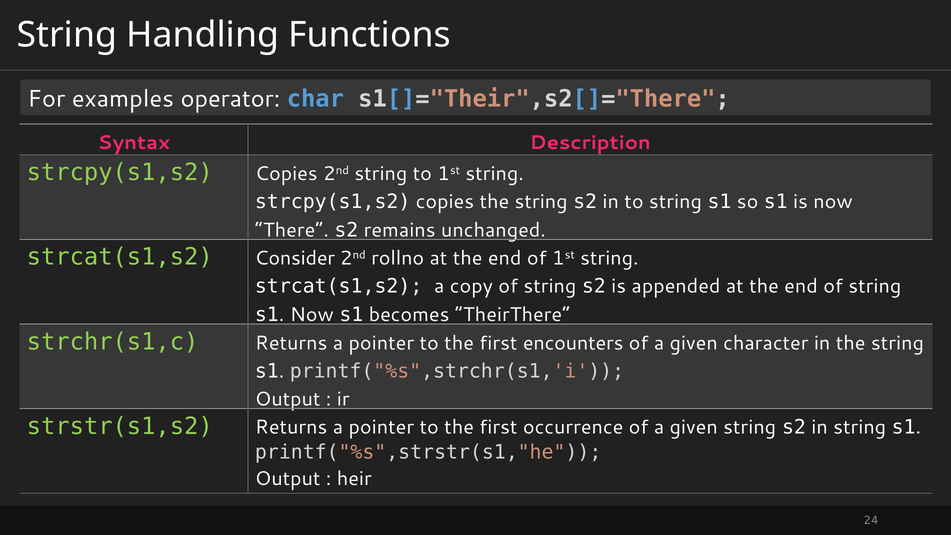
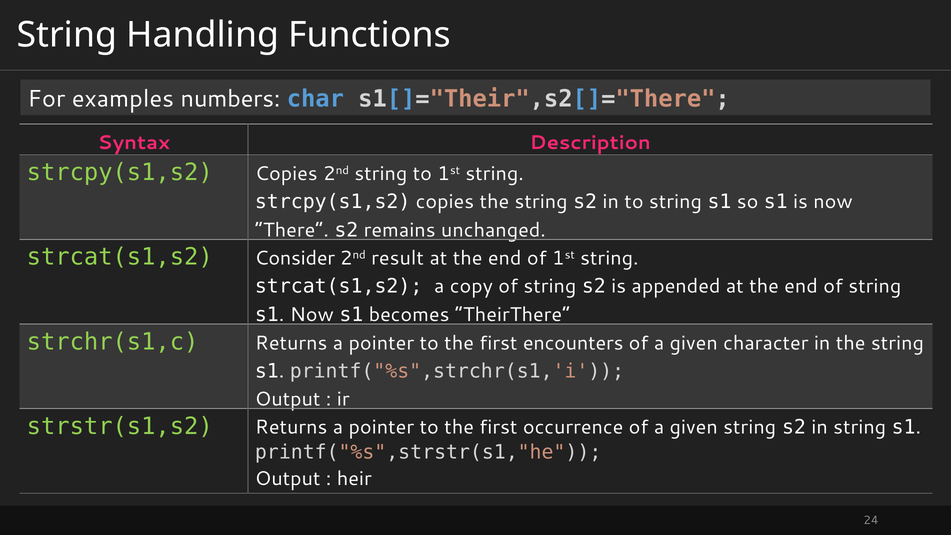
operator: operator -> numbers
rollno: rollno -> result
